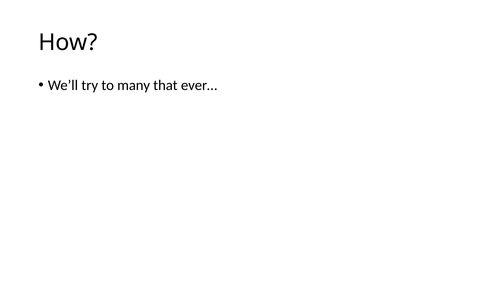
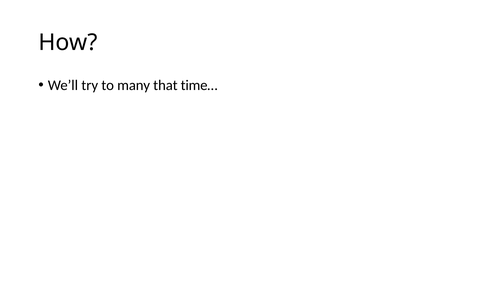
ever…: ever… -> time…
